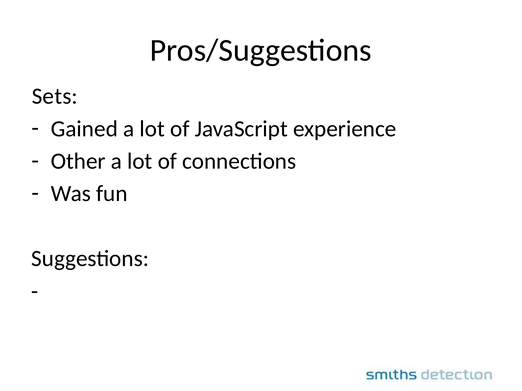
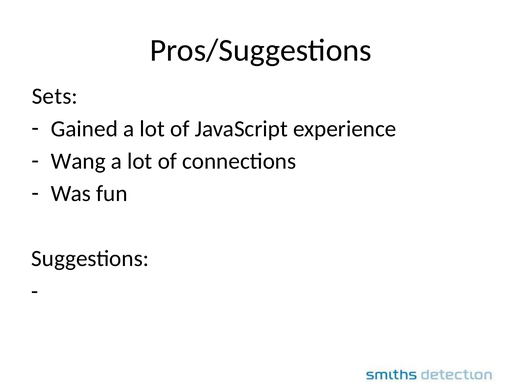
Other: Other -> Wang
